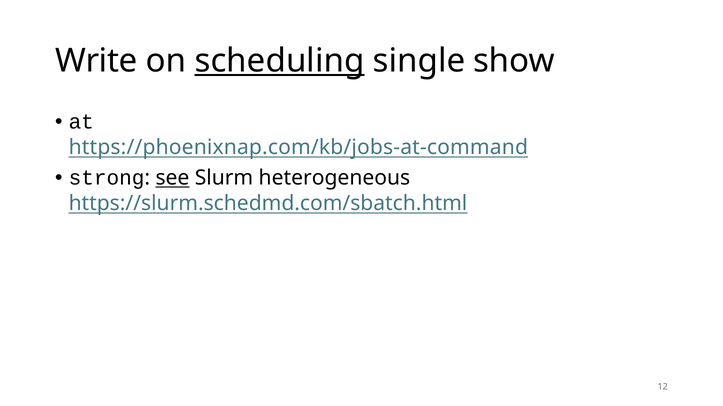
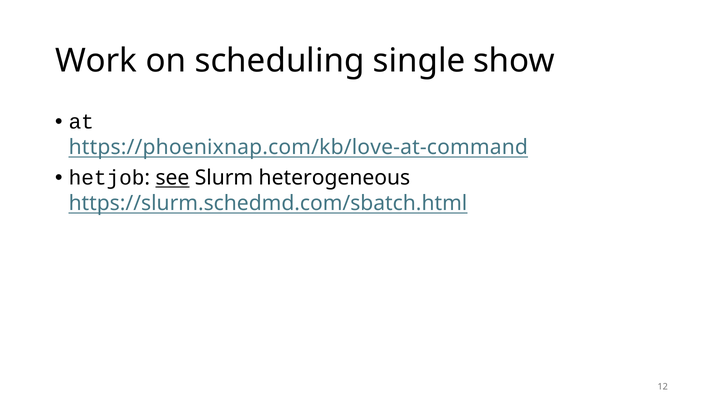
Write: Write -> Work
scheduling underline: present -> none
https://phoenixnap.com/kb/jobs-at-command: https://phoenixnap.com/kb/jobs-at-command -> https://phoenixnap.com/kb/love-at-command
strong: strong -> hetjob
